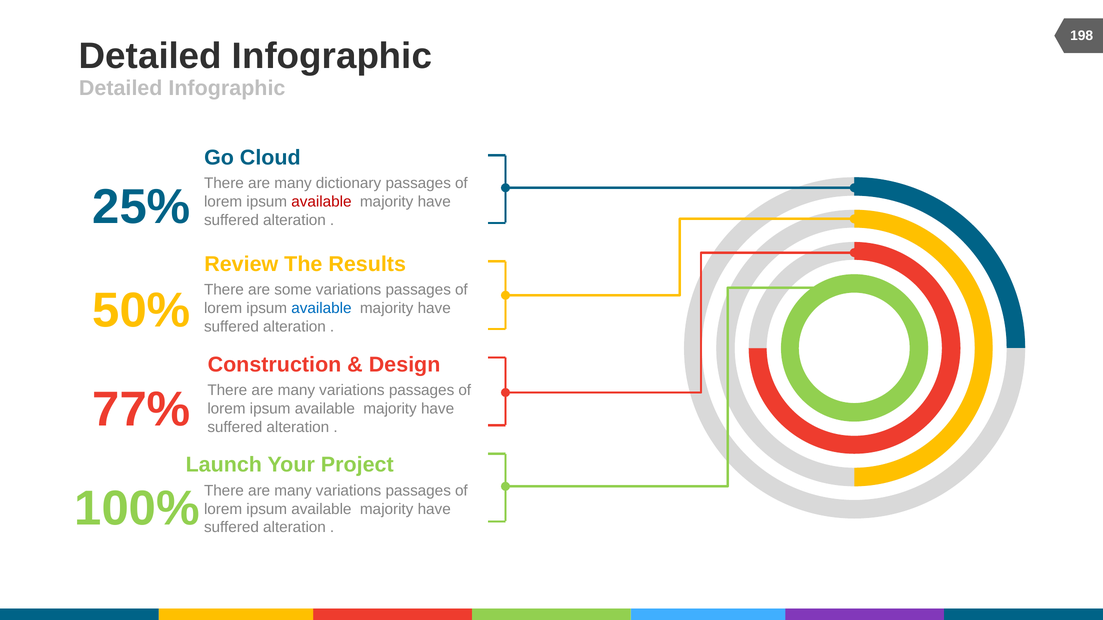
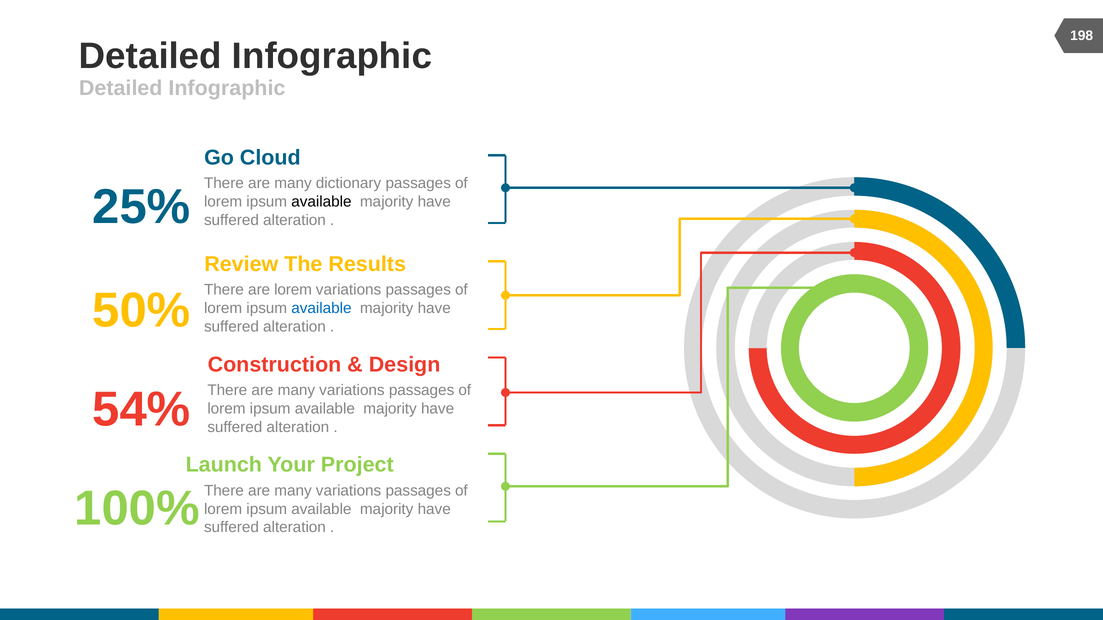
available at (321, 202) colour: red -> black
are some: some -> lorem
77%: 77% -> 54%
